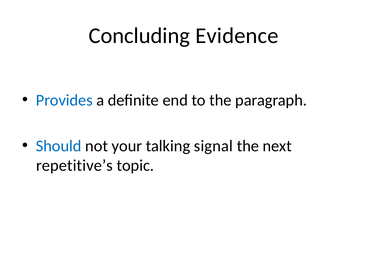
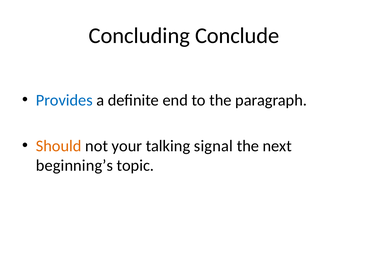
Evidence: Evidence -> Conclude
Should colour: blue -> orange
repetitive’s: repetitive’s -> beginning’s
